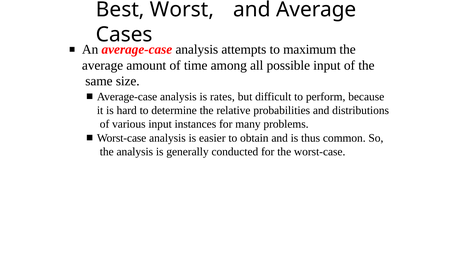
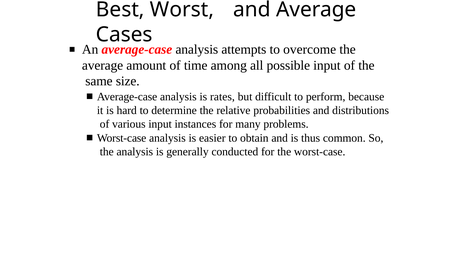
maximum: maximum -> overcome
